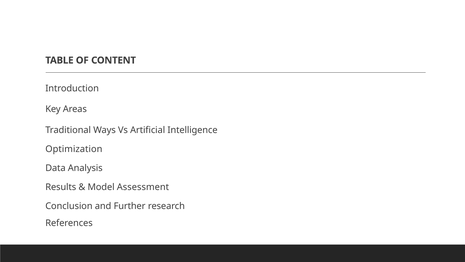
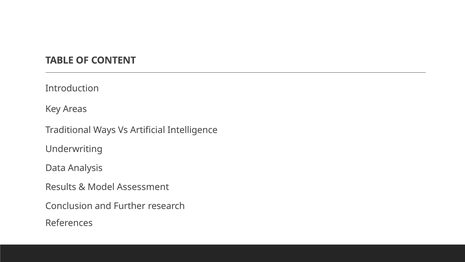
Optimization: Optimization -> Underwriting
